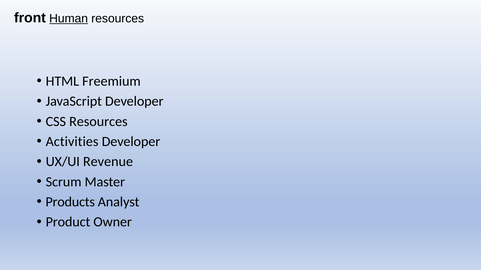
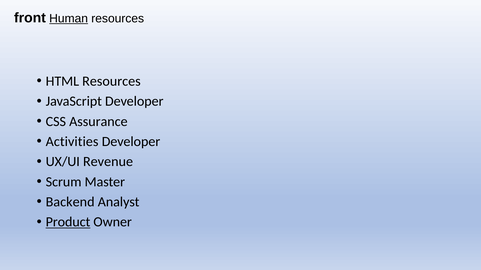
HTML Freemium: Freemium -> Resources
CSS Resources: Resources -> Assurance
Products: Products -> Backend
Product underline: none -> present
